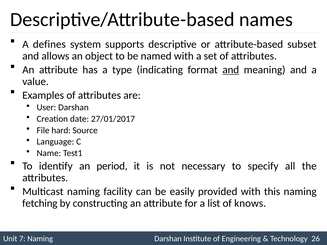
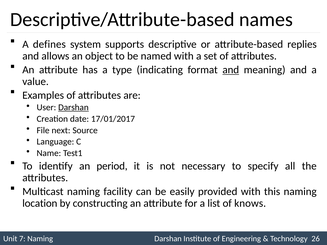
subset: subset -> replies
Darshan at (73, 108) underline: none -> present
27/01/2017: 27/01/2017 -> 17/01/2017
hard: hard -> next
fetching: fetching -> location
